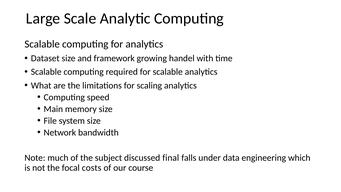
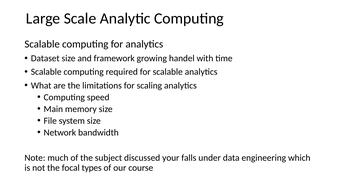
final: final -> your
costs: costs -> types
